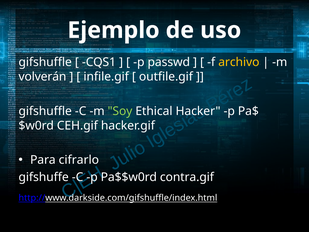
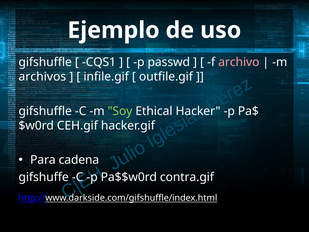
archivo colour: yellow -> pink
volverán: volverán -> archivos
cifrarlo: cifrarlo -> cadena
